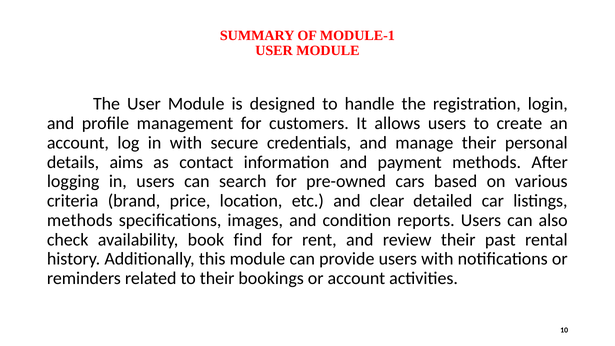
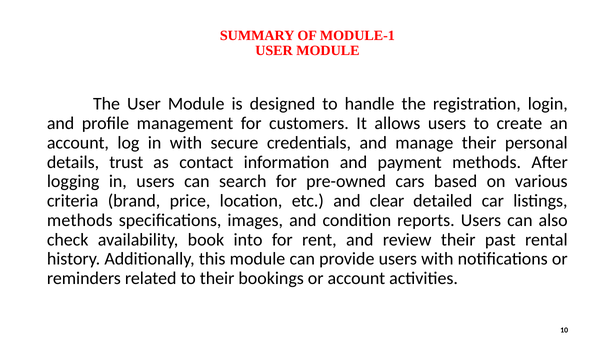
aims: aims -> trust
find: find -> into
